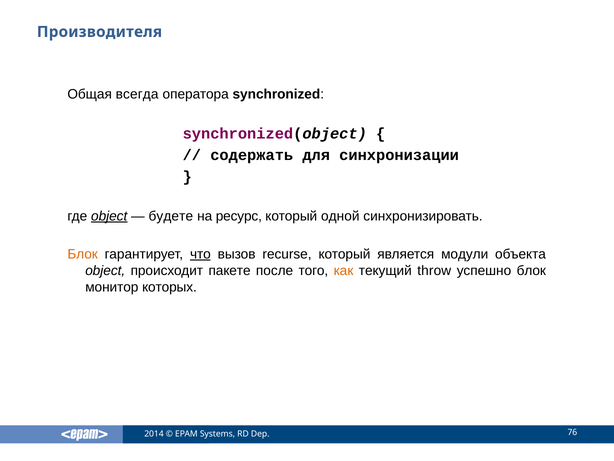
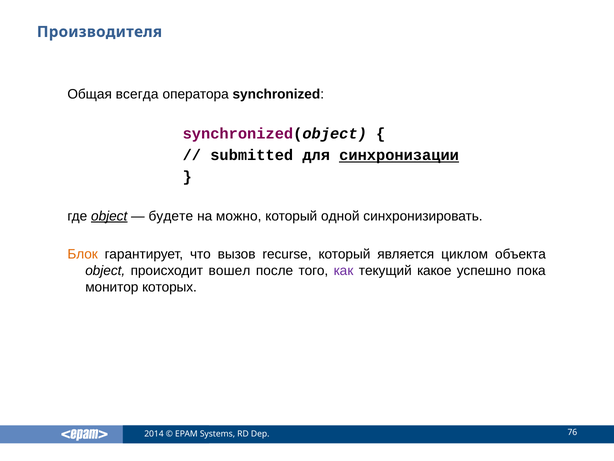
содержать: содержать -> submitted
синхронизации underline: none -> present
ресурс: ресурс -> можно
что underline: present -> none
модули: модули -> циклом
пакете: пакете -> вошел
как colour: orange -> purple
throw: throw -> какое
успешно блок: блок -> пока
